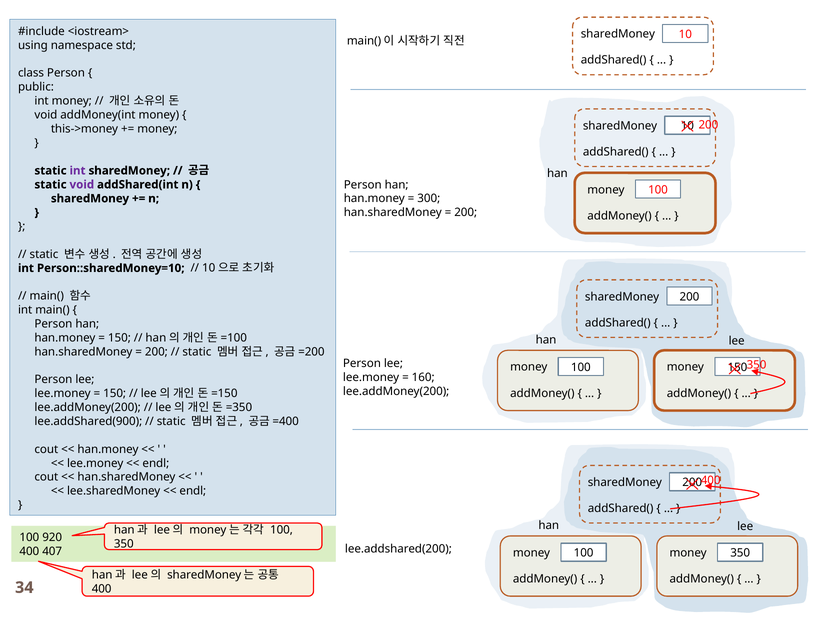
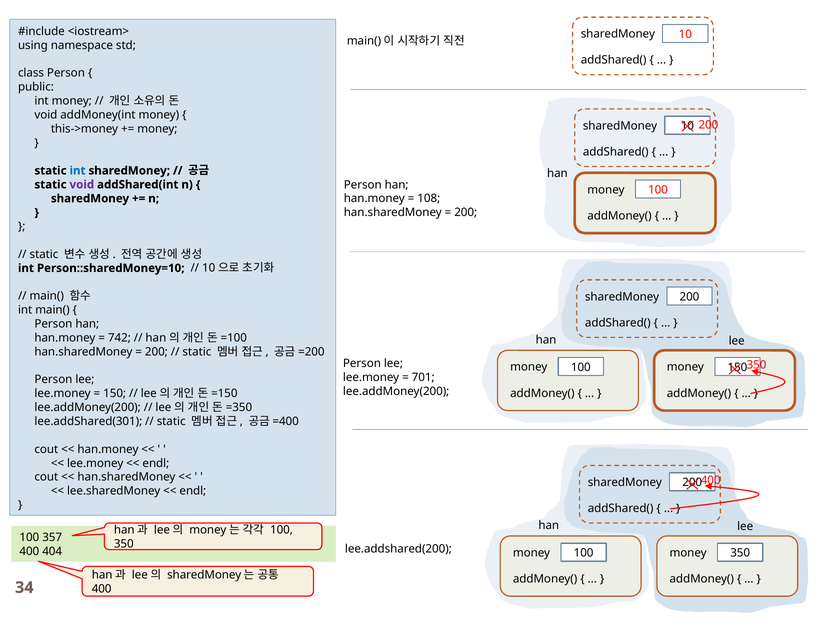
int at (78, 171) colour: purple -> blue
300: 300 -> 108
150 at (119, 338): 150 -> 742
160: 160 -> 701
lee.addShared(900: lee.addShared(900 -> lee.addShared(301
920: 920 -> 357
407: 407 -> 404
